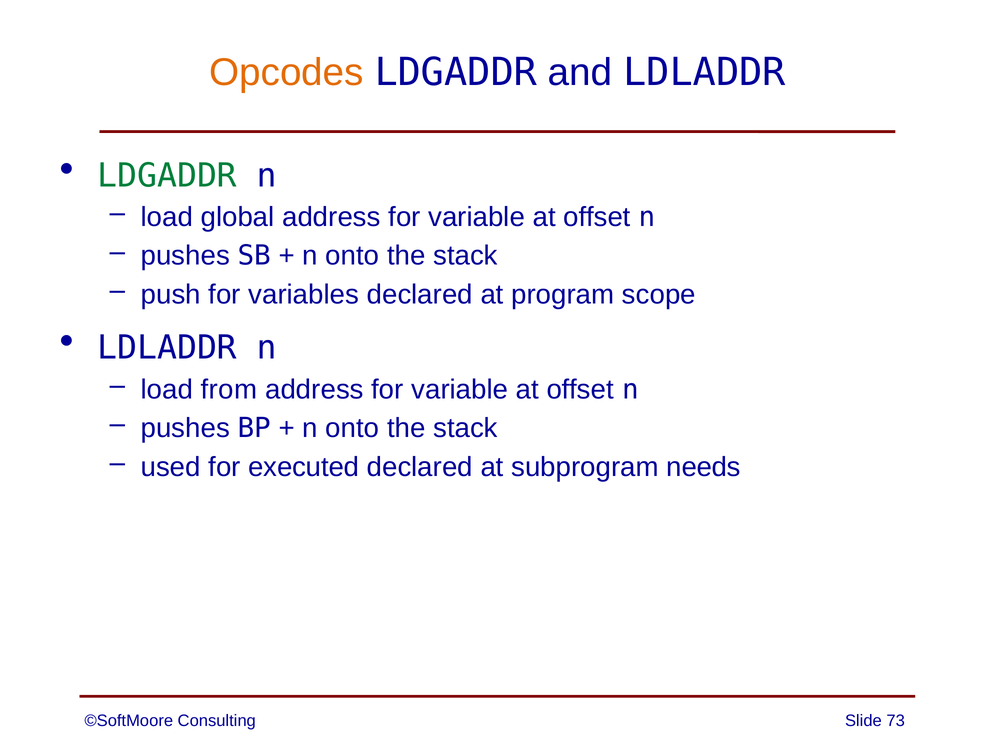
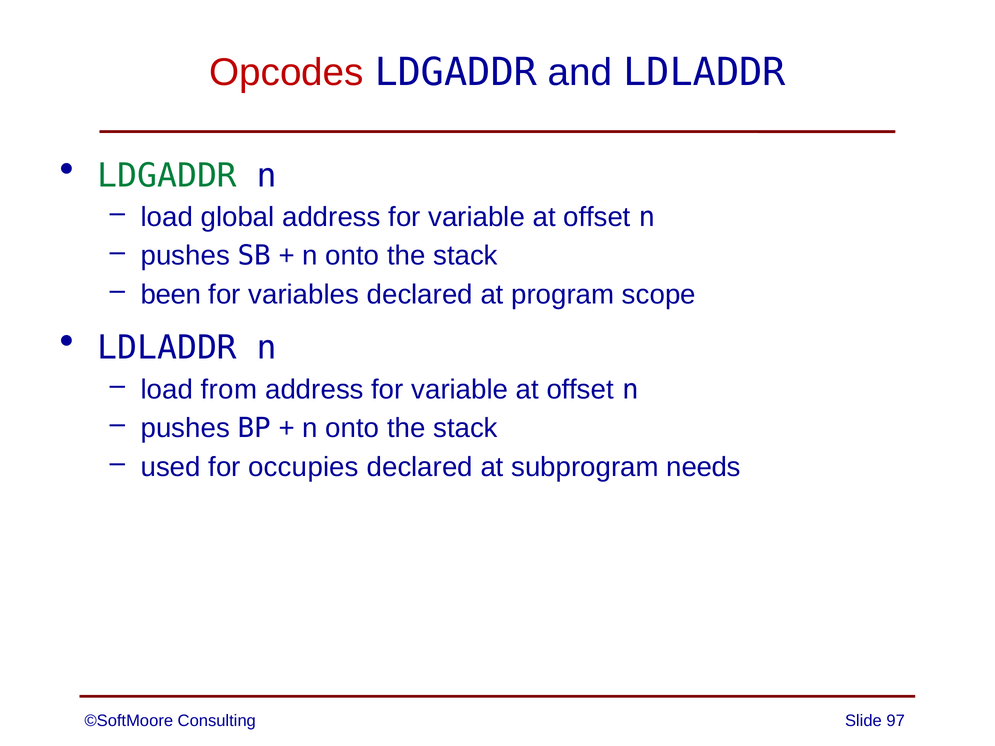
Opcodes colour: orange -> red
push: push -> been
executed: executed -> occupies
73: 73 -> 97
